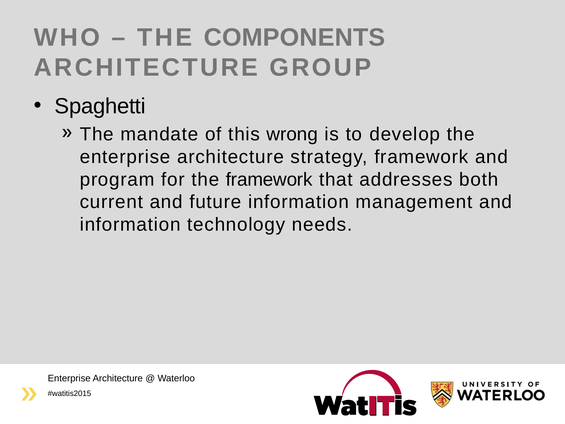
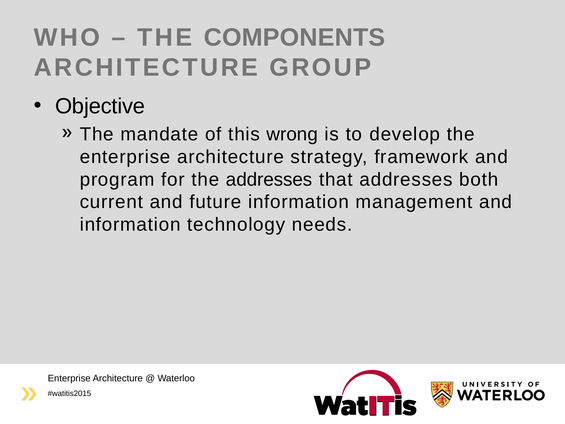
Spaghetti: Spaghetti -> Objective
the framework: framework -> addresses
